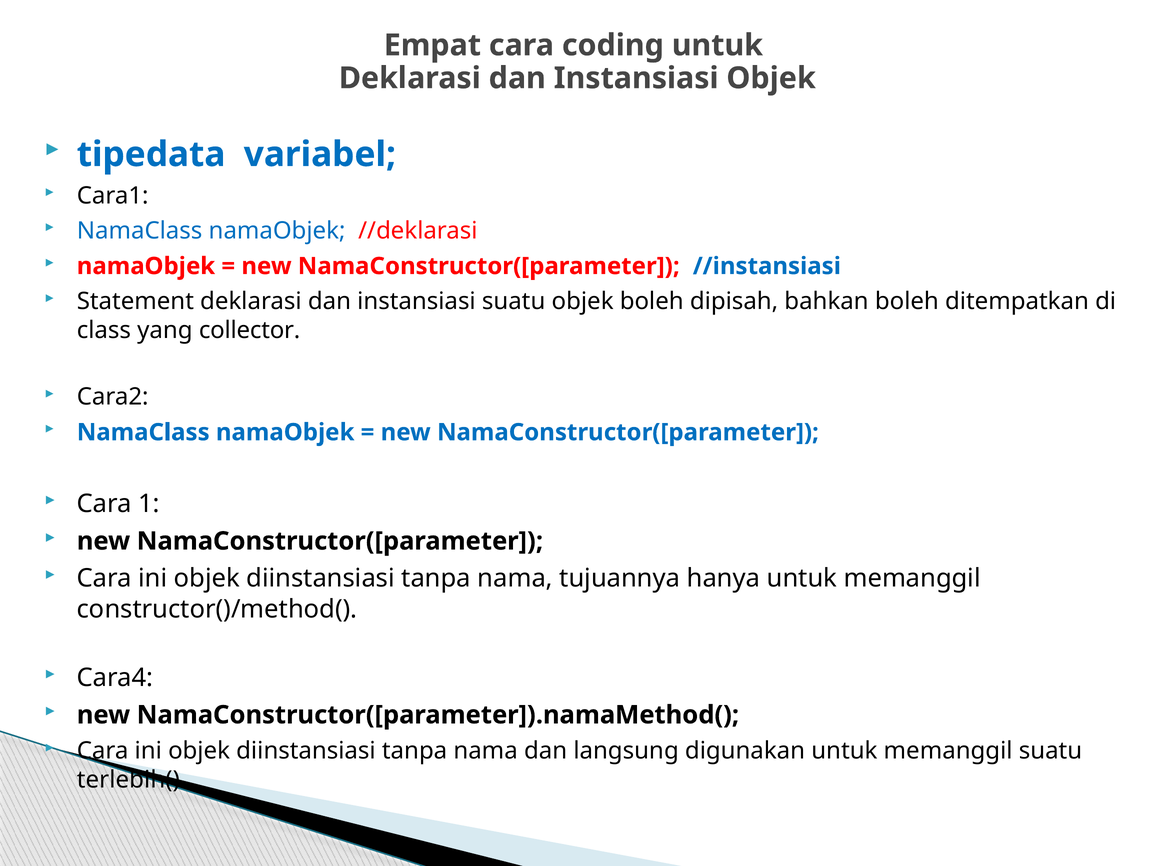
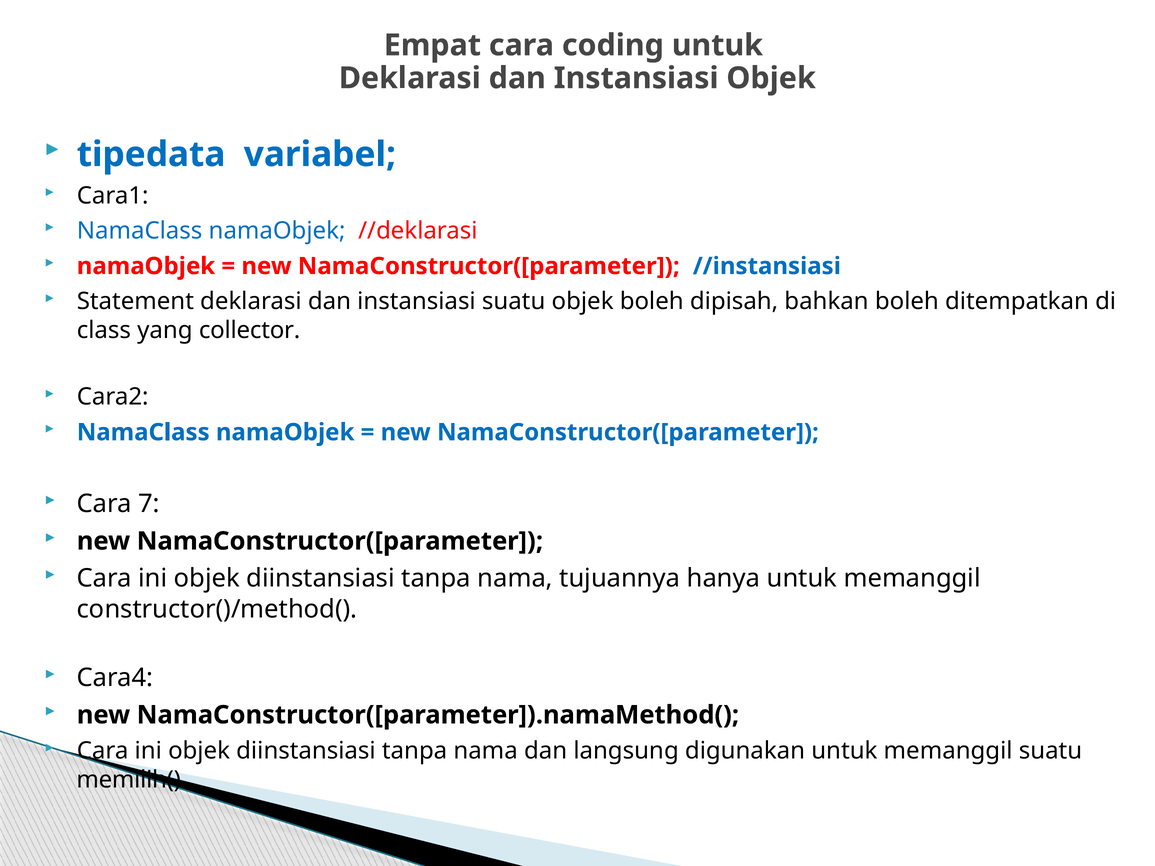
1: 1 -> 7
terlebih(: terlebih( -> memilih(
